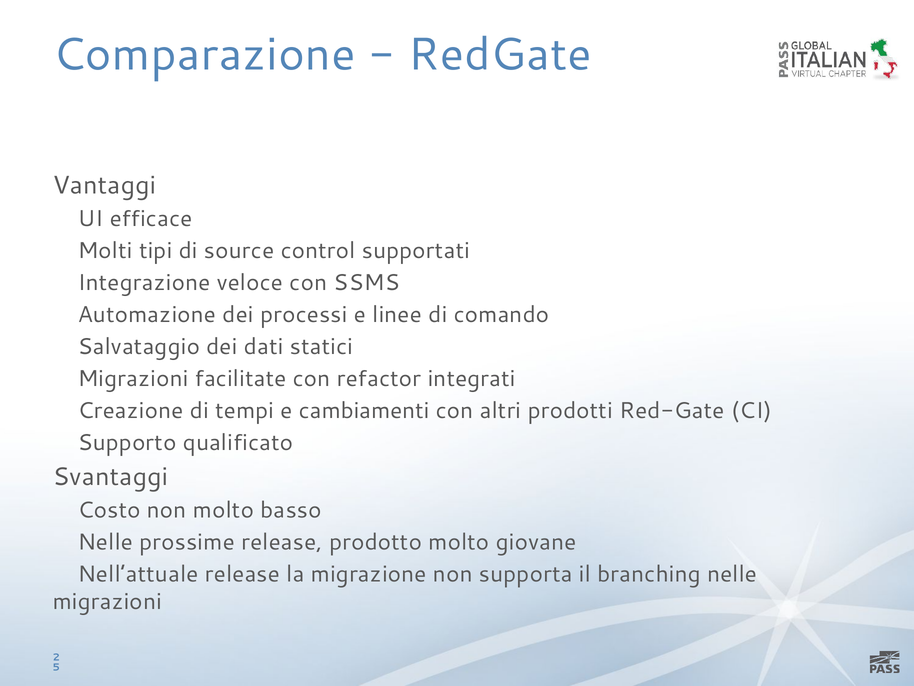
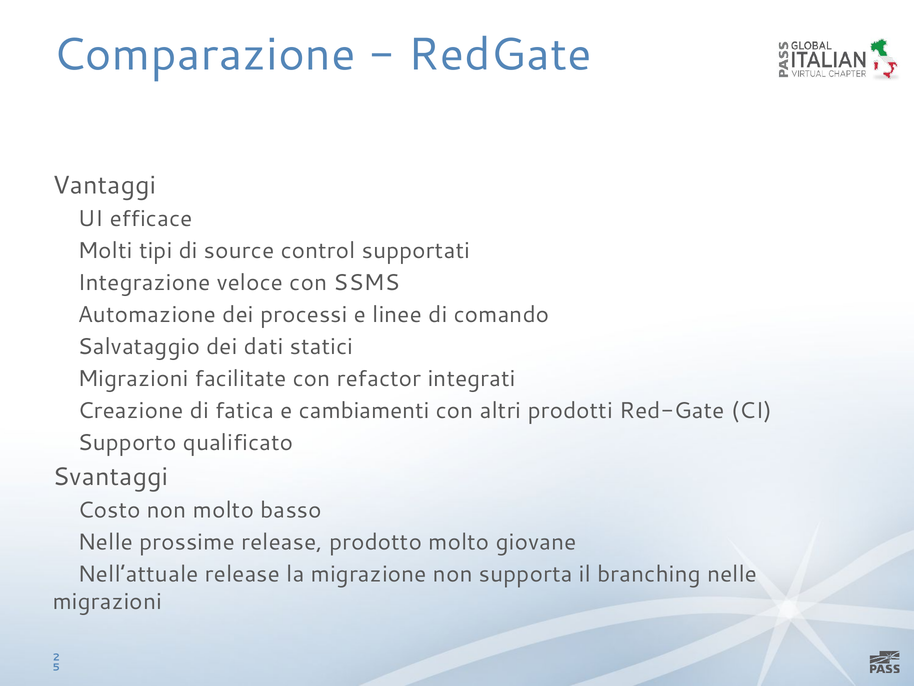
tempi: tempi -> fatica
